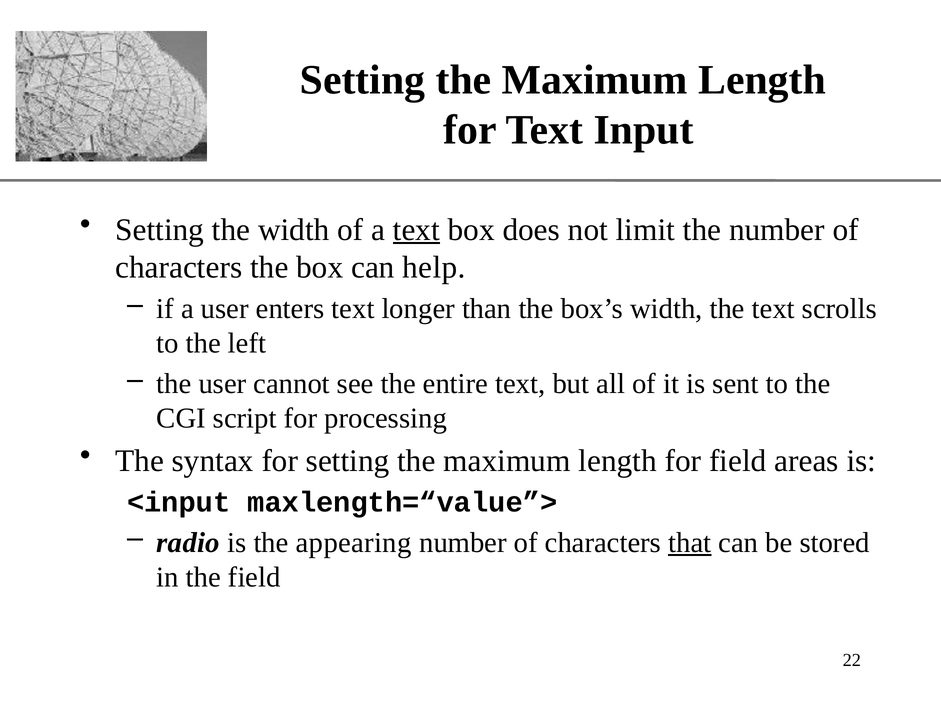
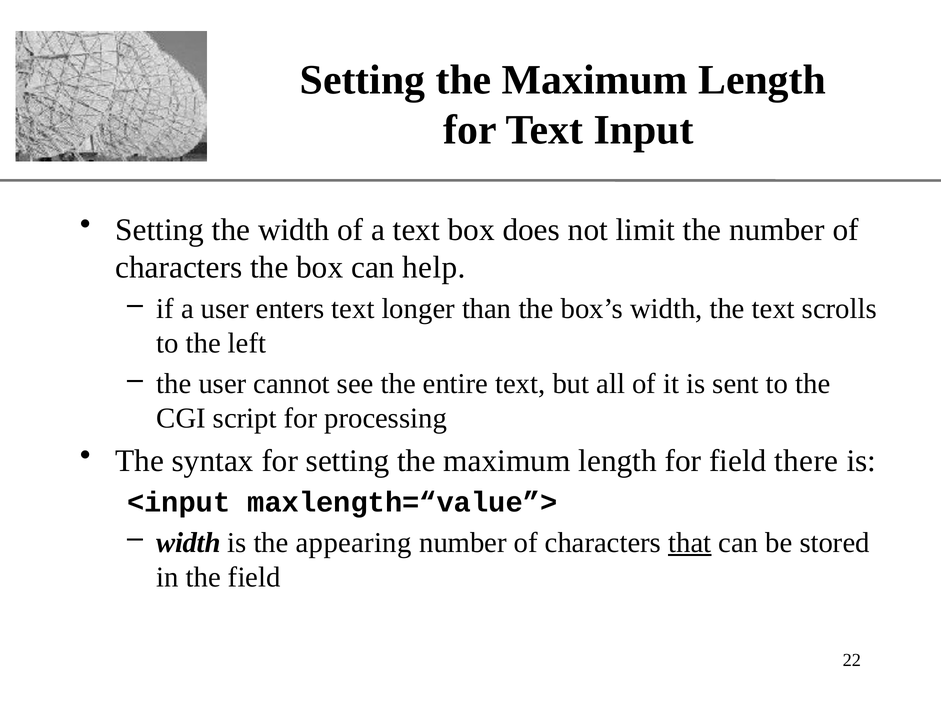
text at (416, 230) underline: present -> none
areas: areas -> there
radio at (188, 542): radio -> width
